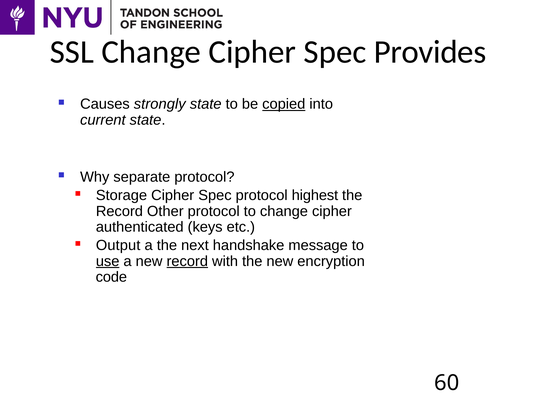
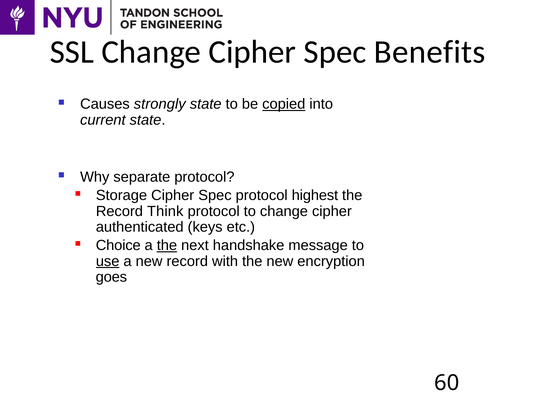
Provides: Provides -> Benefits
Other: Other -> Think
Output: Output -> Choice
the at (167, 245) underline: none -> present
record at (187, 261) underline: present -> none
code: code -> goes
